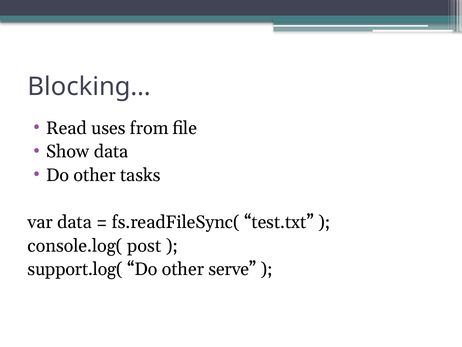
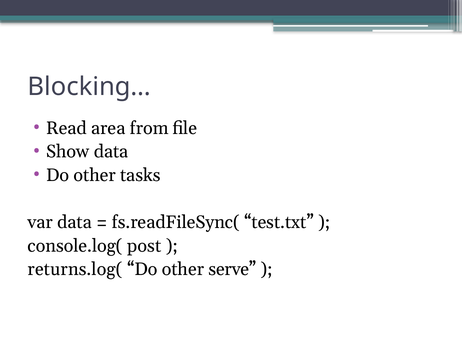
uses: uses -> area
support.log(: support.log( -> returns.log(
